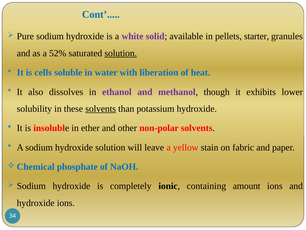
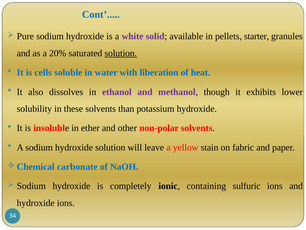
52%: 52% -> 20%
solvents at (101, 109) underline: present -> none
phosphate: phosphate -> carbonate
amount: amount -> sulfuric
